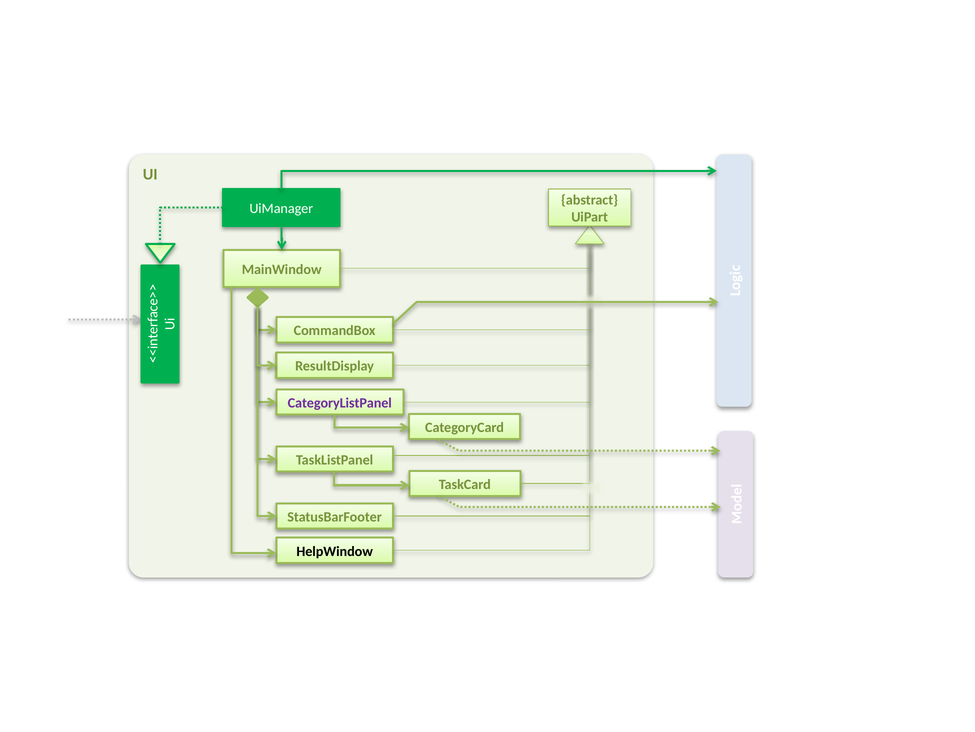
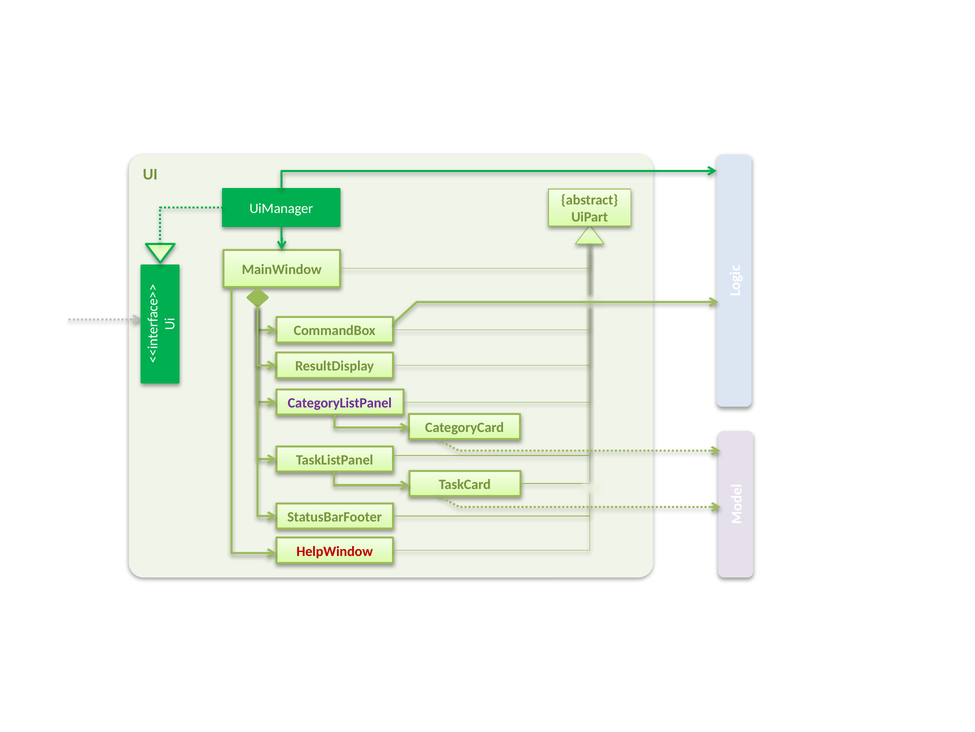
HelpWindow colour: black -> red
